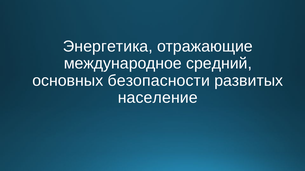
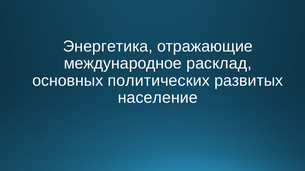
средний: средний -> расклад
безопасности: безопасности -> политических
